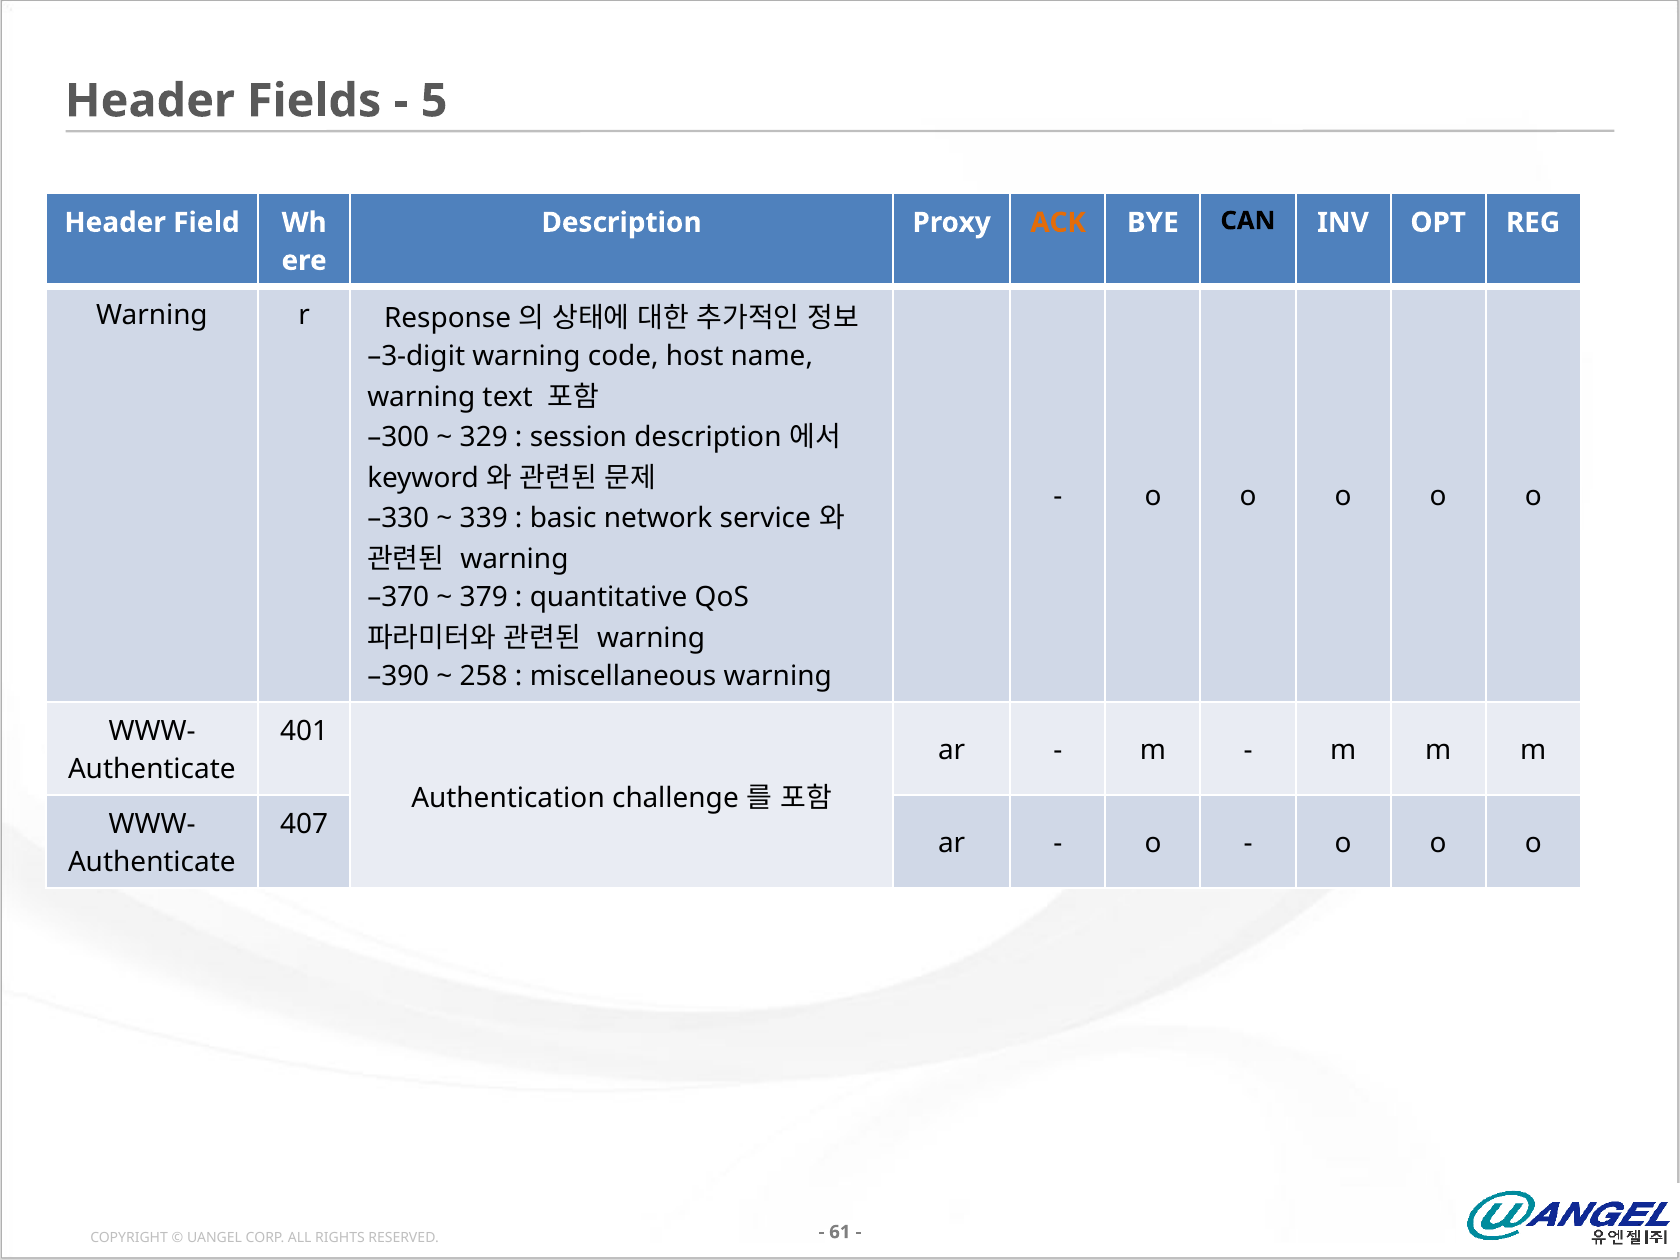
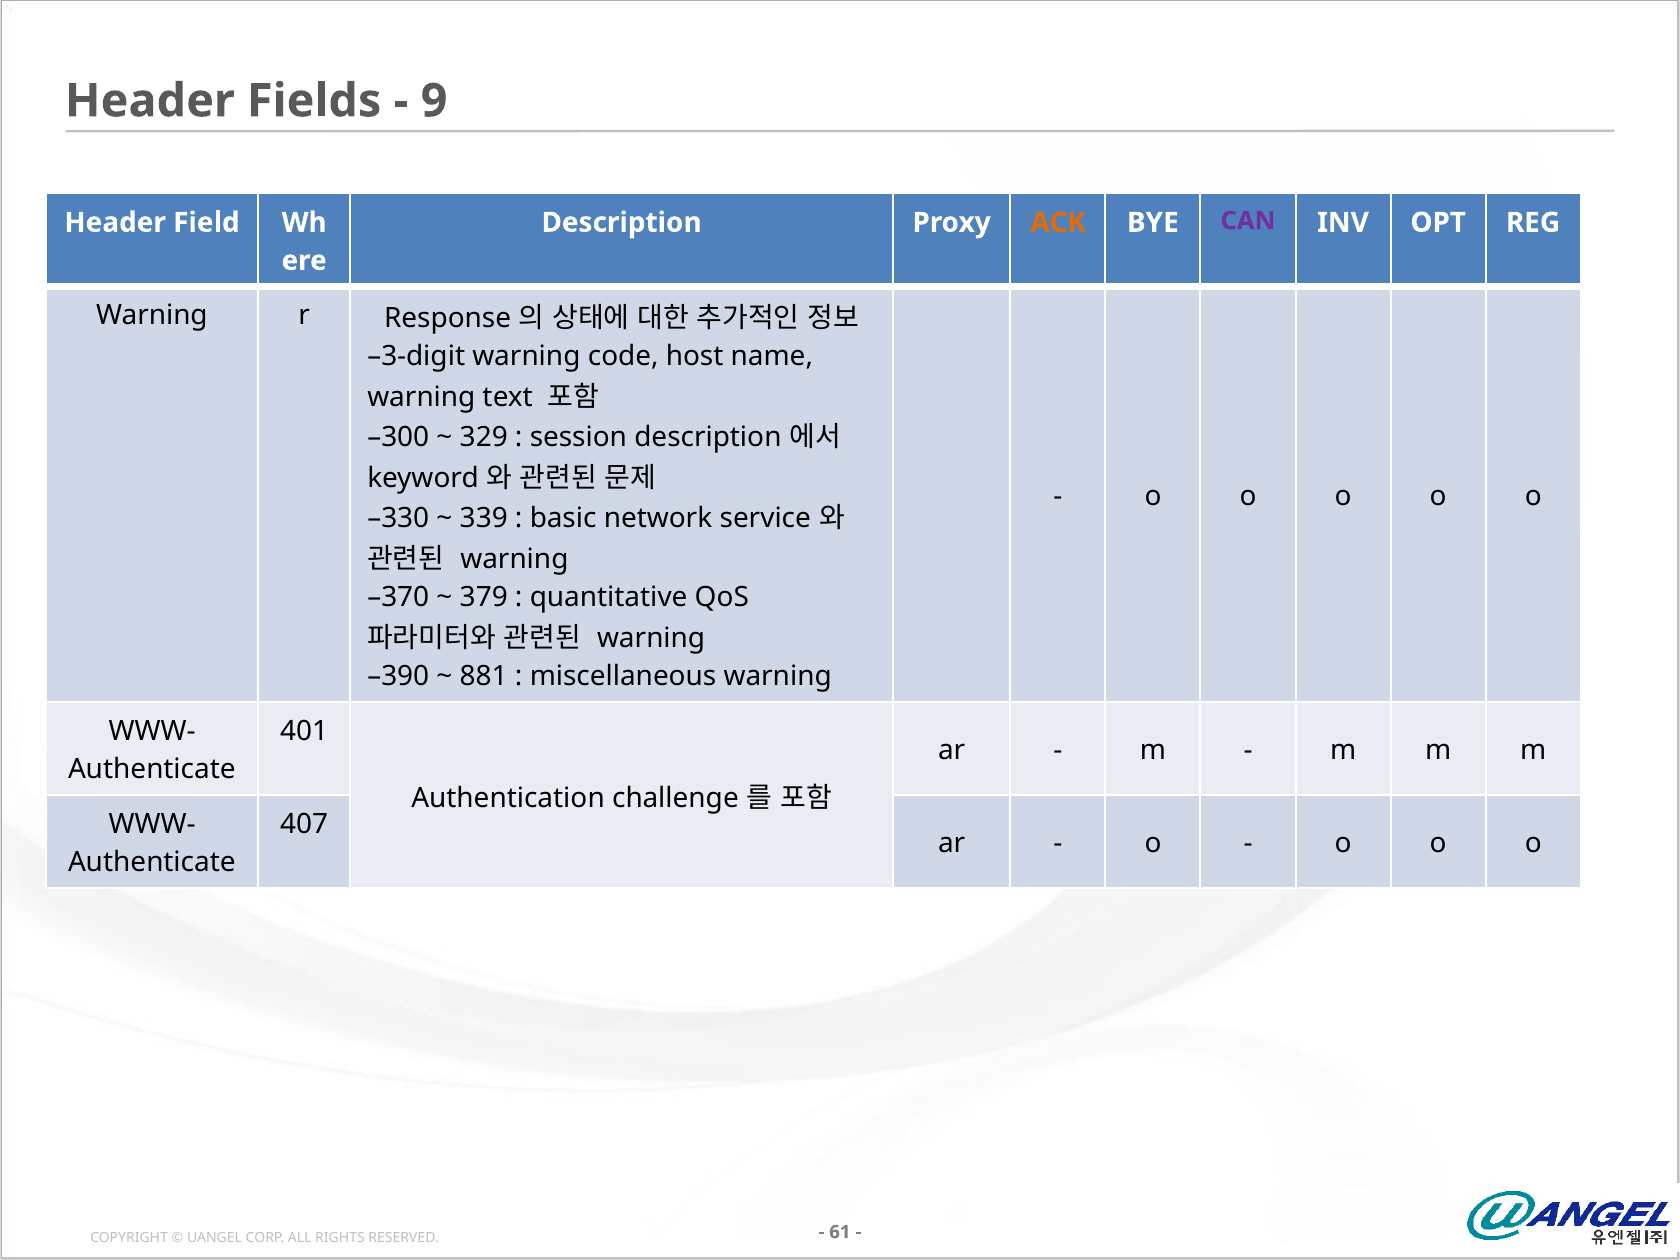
5: 5 -> 9
CAN colour: black -> purple
258: 258 -> 881
